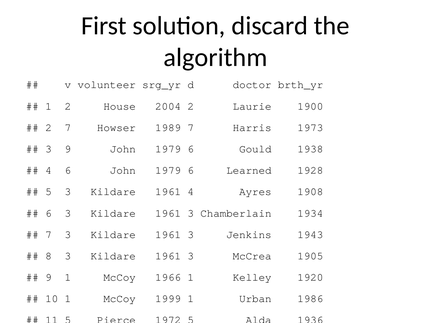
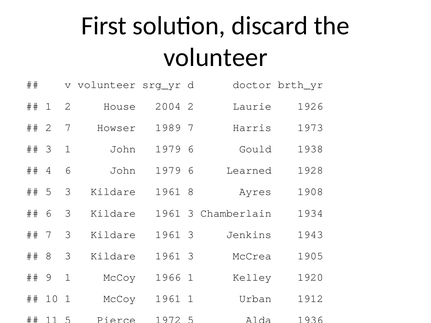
algorithm at (215, 58): algorithm -> volunteer
1900: 1900 -> 1926
3 9: 9 -> 1
1961 4: 4 -> 8
McCoy 1999: 1999 -> 1961
1986: 1986 -> 1912
